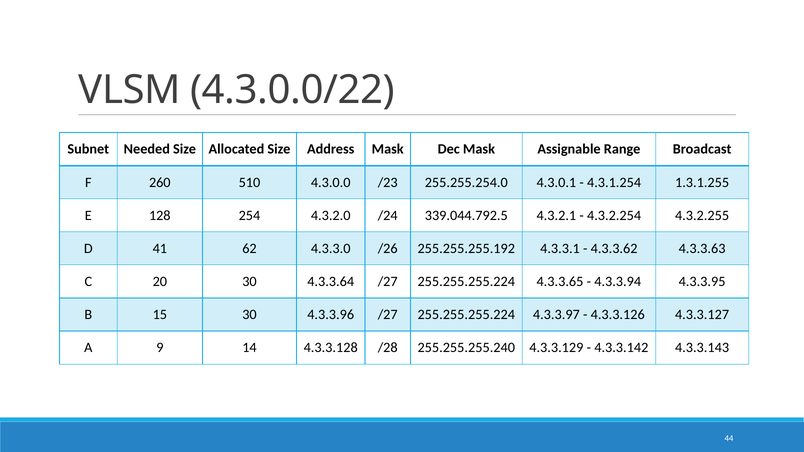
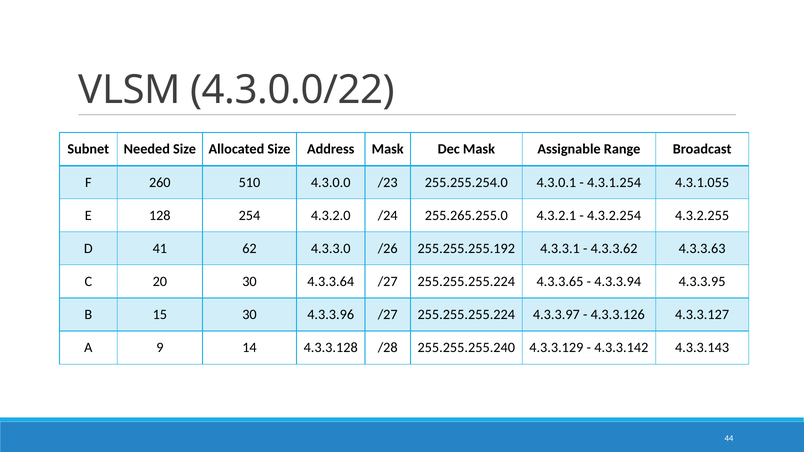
1.3.1.255: 1.3.1.255 -> 4.3.1.055
339.044.792.5: 339.044.792.5 -> 255.265.255.0
